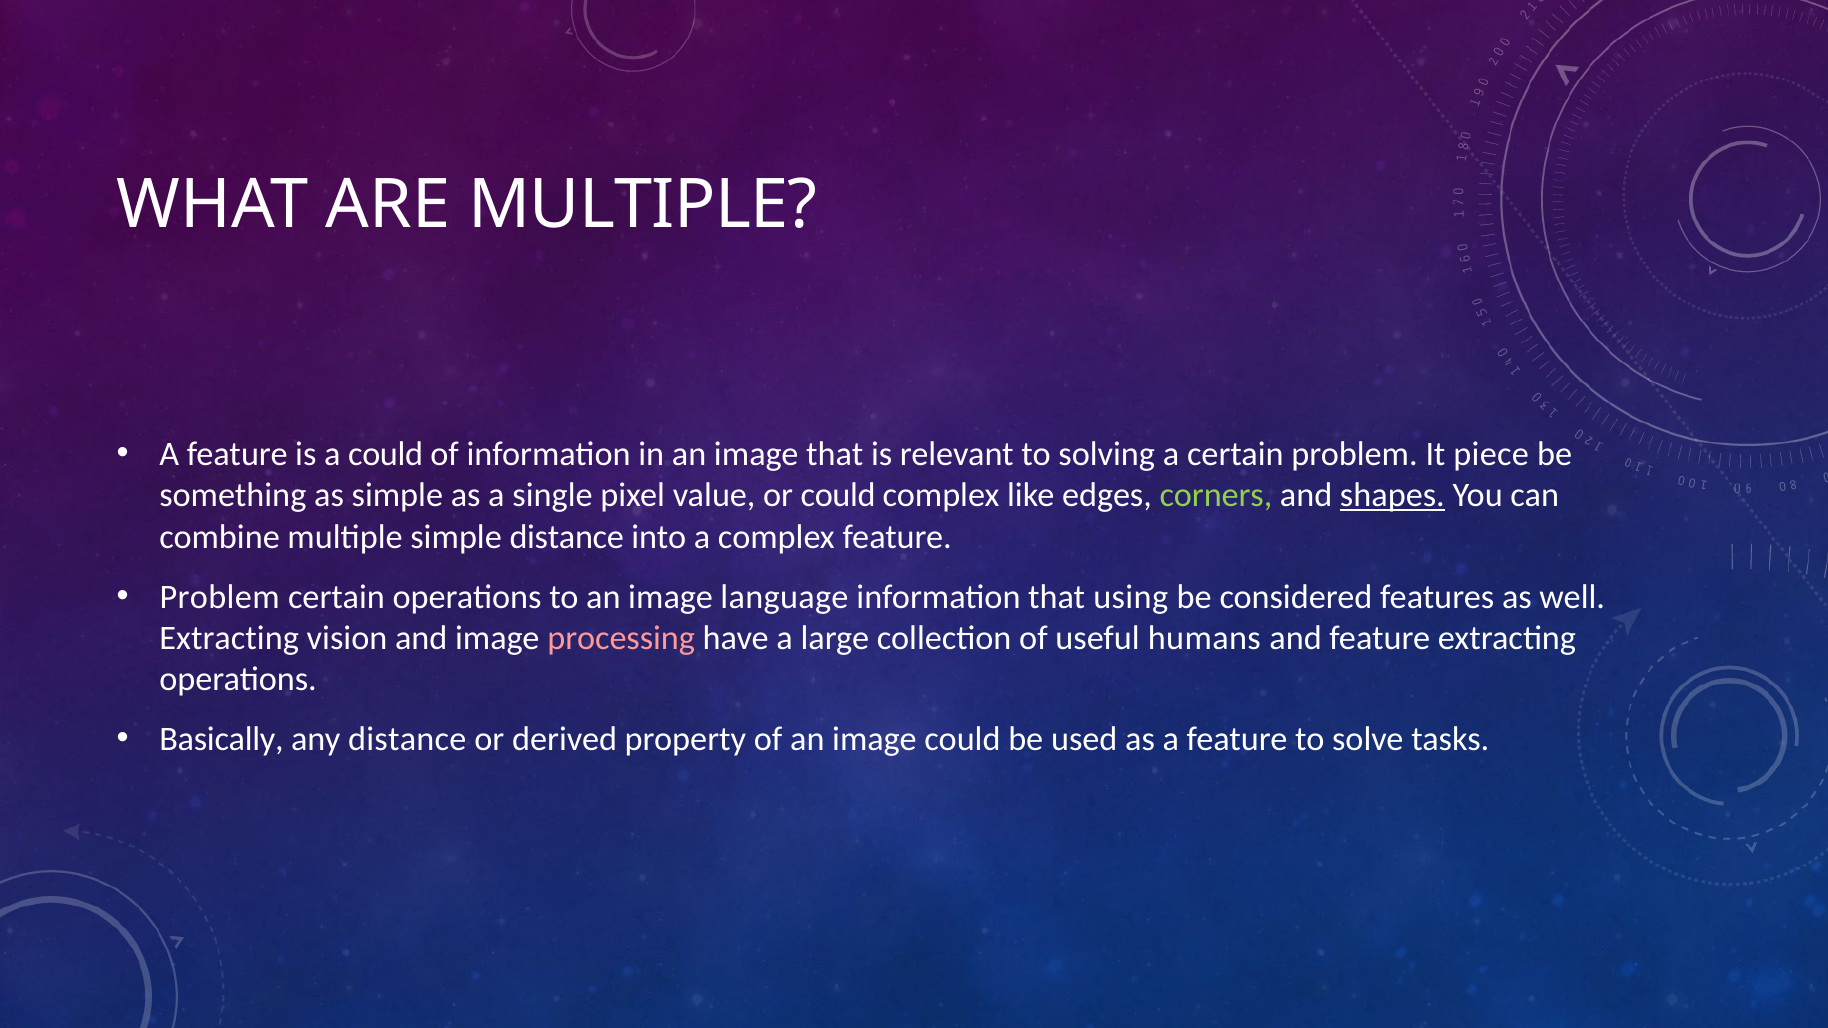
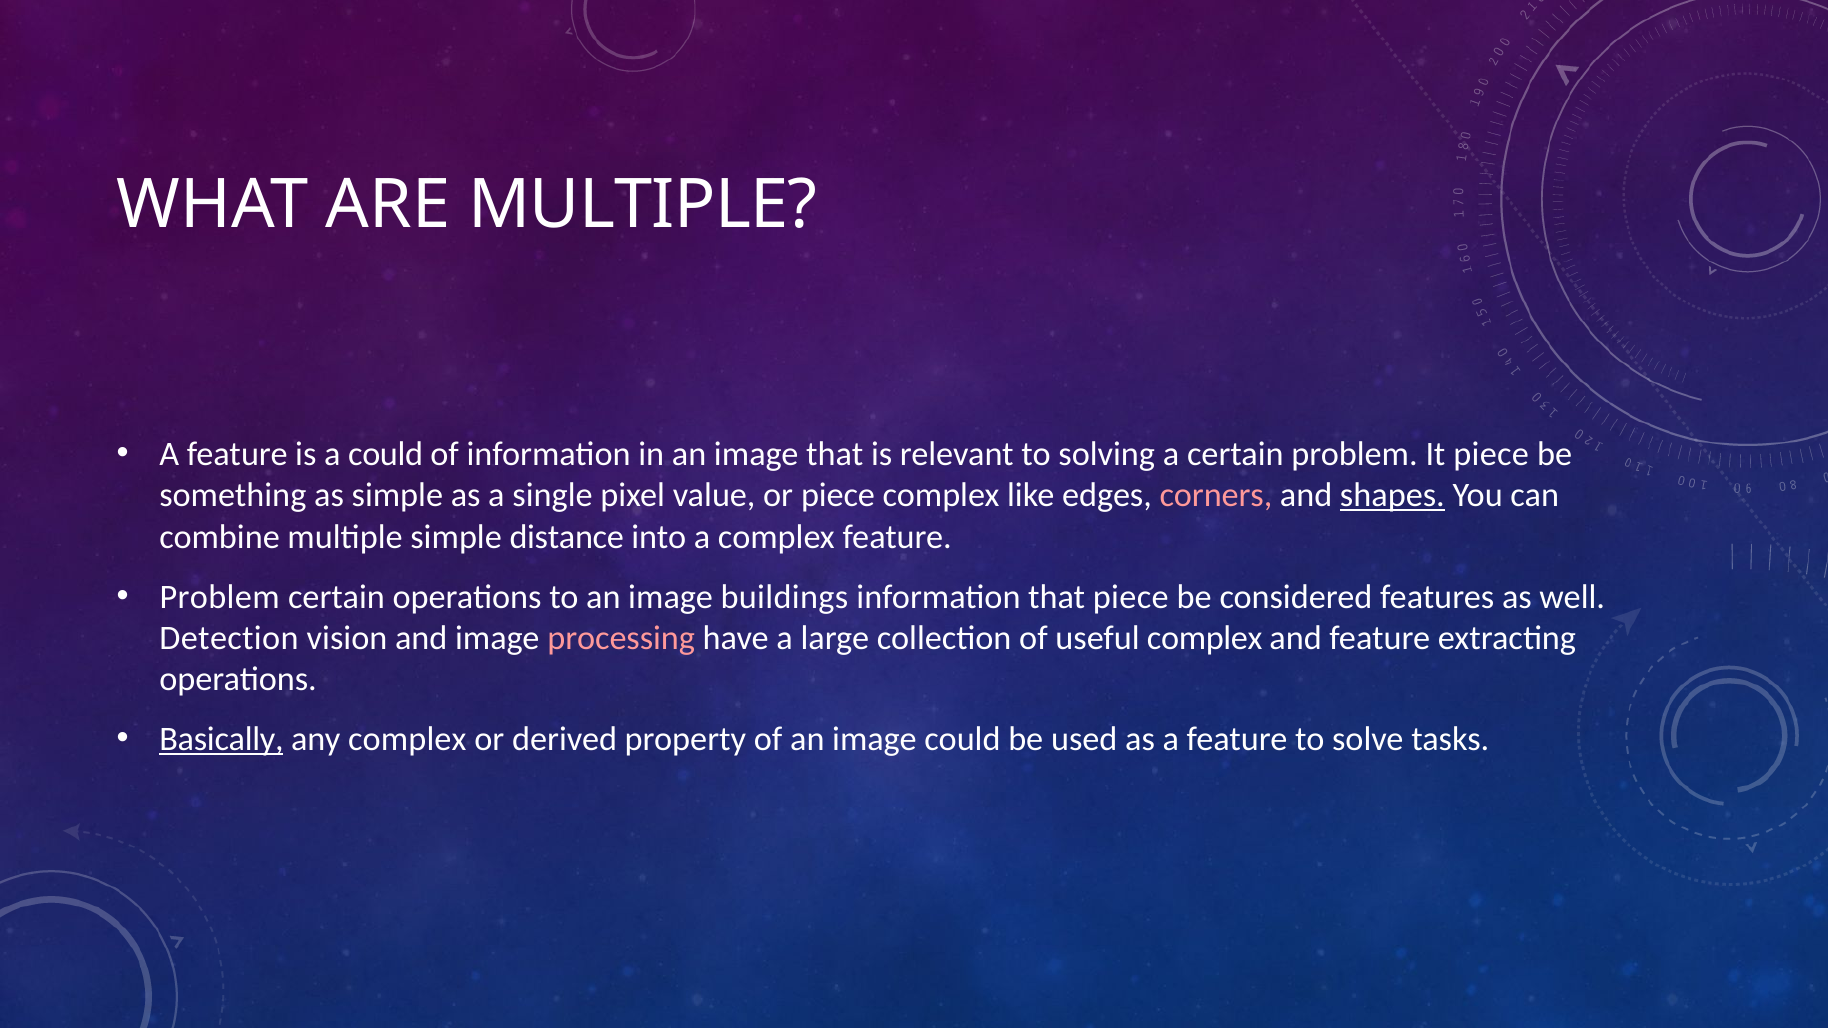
or could: could -> piece
corners colour: light green -> pink
language: language -> buildings
that using: using -> piece
Extracting at (229, 638): Extracting -> Detection
useful humans: humans -> complex
Basically underline: none -> present
any distance: distance -> complex
